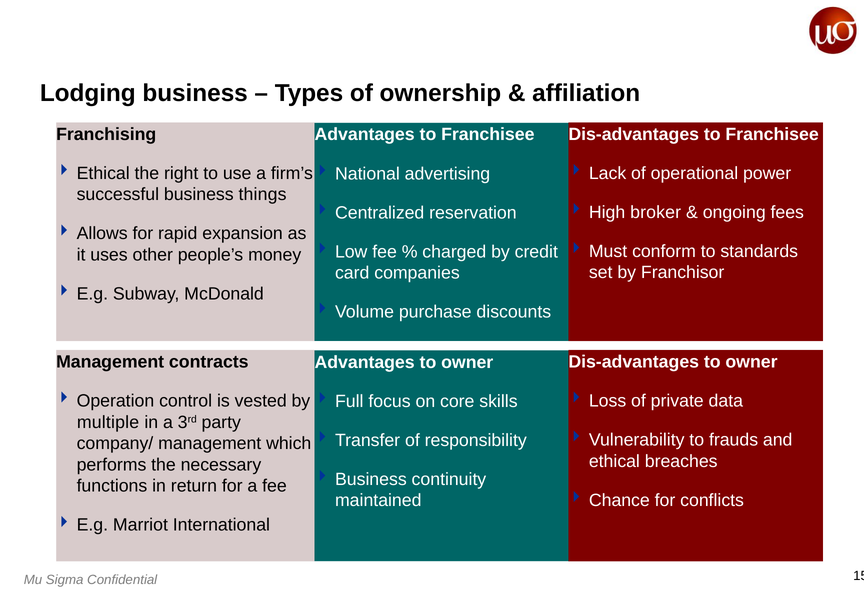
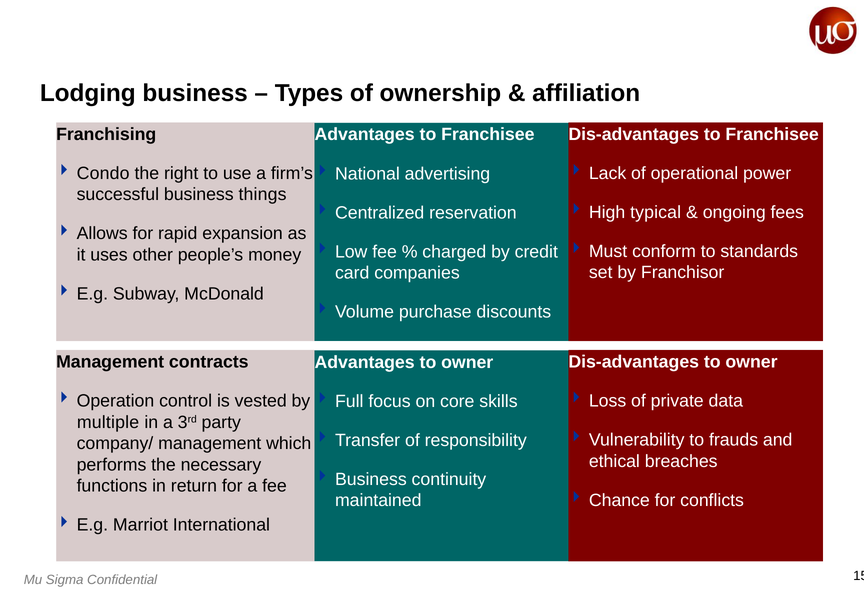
Ethical at (103, 173): Ethical -> Condo
broker: broker -> typical
